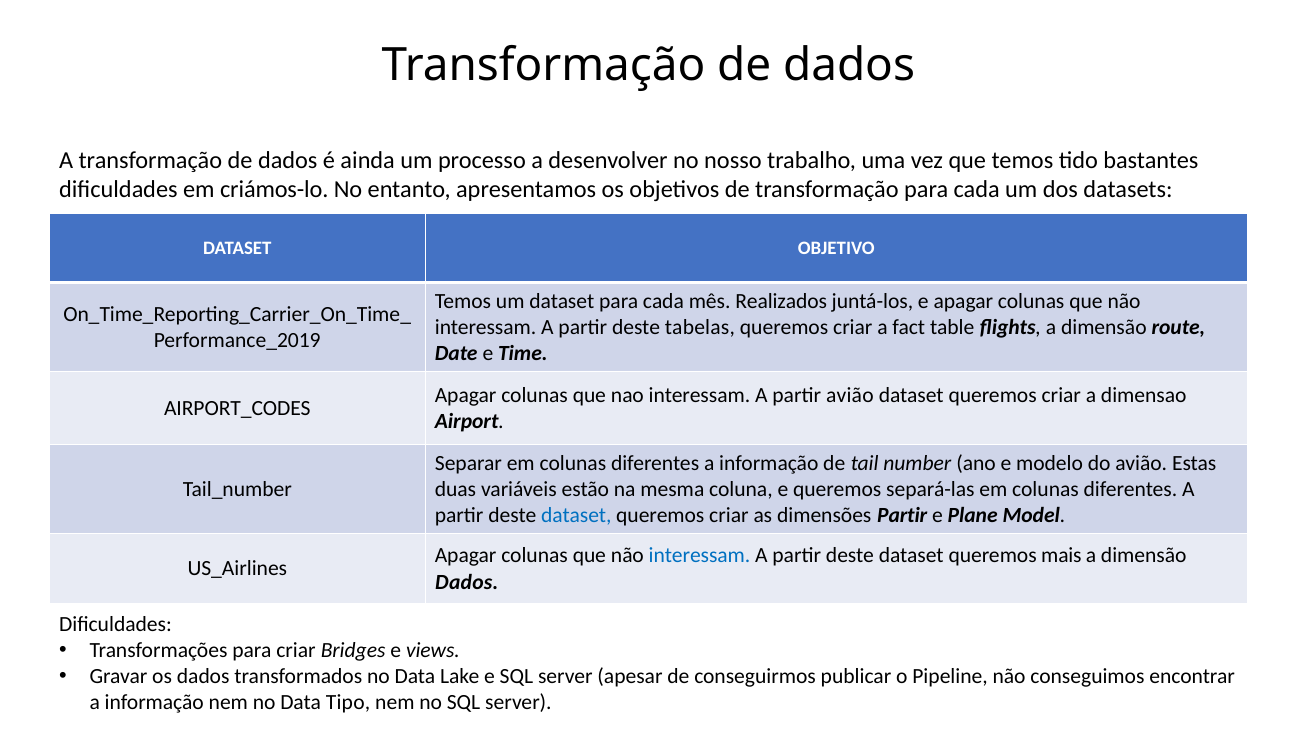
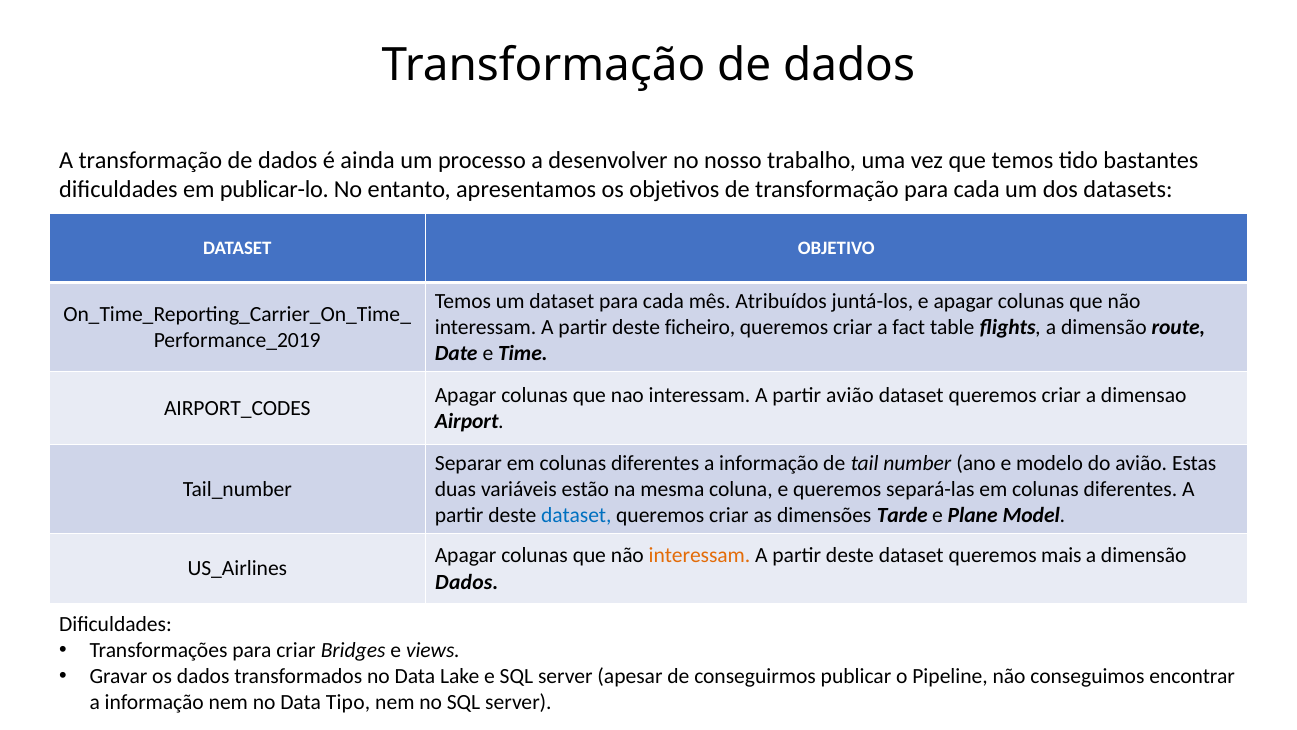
criámos-lo: criámos-lo -> publicar-lo
Realizados: Realizados -> Atribuídos
tabelas: tabelas -> ficheiro
dimensões Partir: Partir -> Tarde
interessam at (700, 555) colour: blue -> orange
